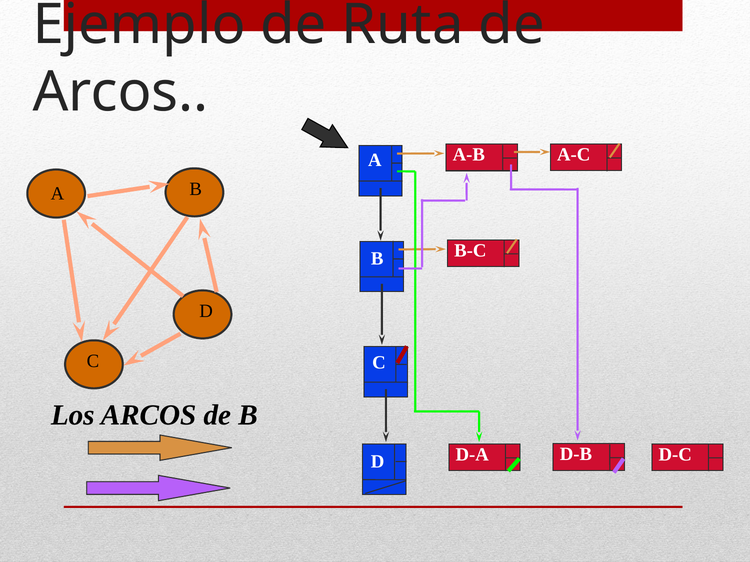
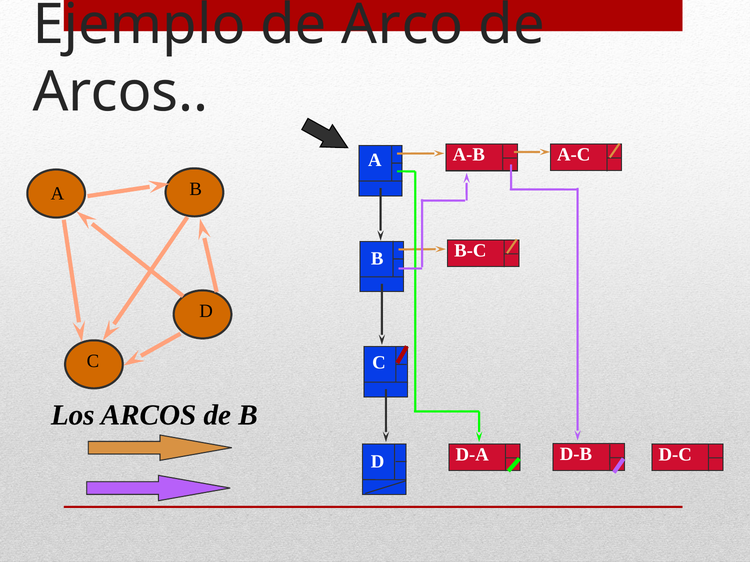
Ruta: Ruta -> Arco
